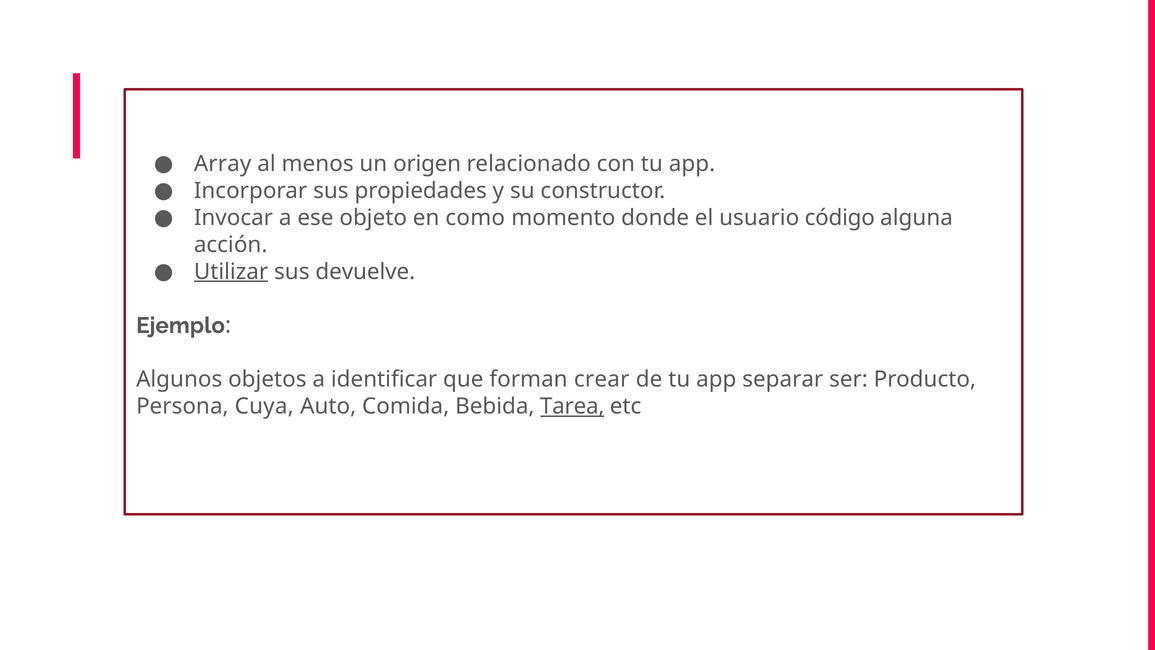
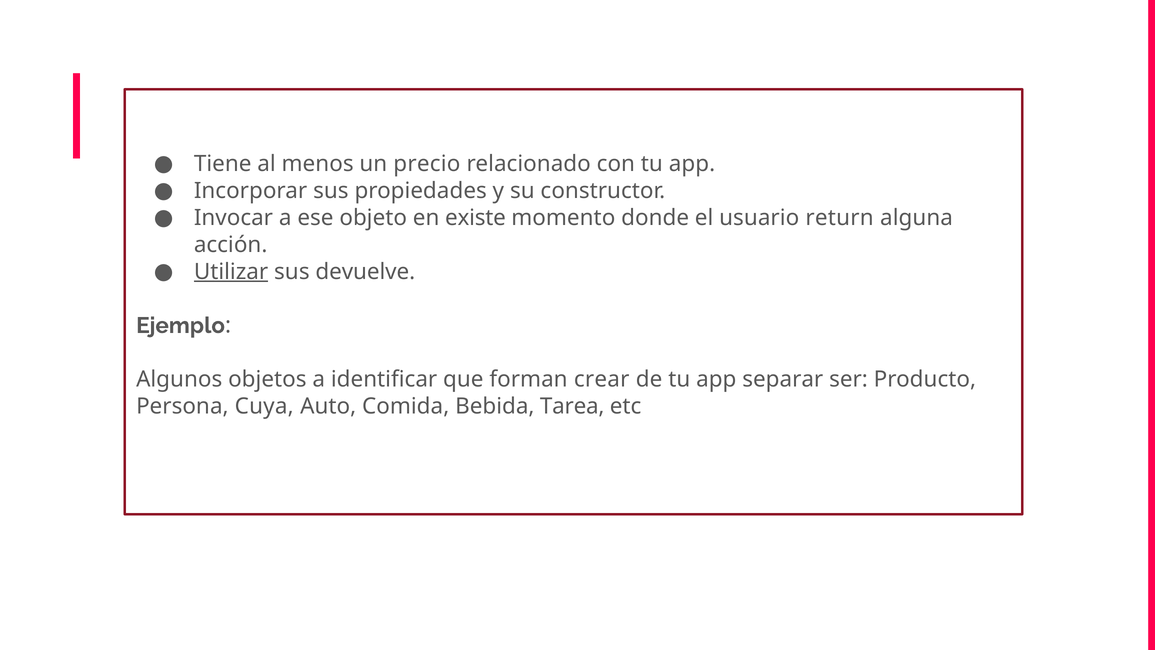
Array: Array -> Tiene
origen: origen -> precio
como: como -> existe
código: código -> return
Tarea underline: present -> none
